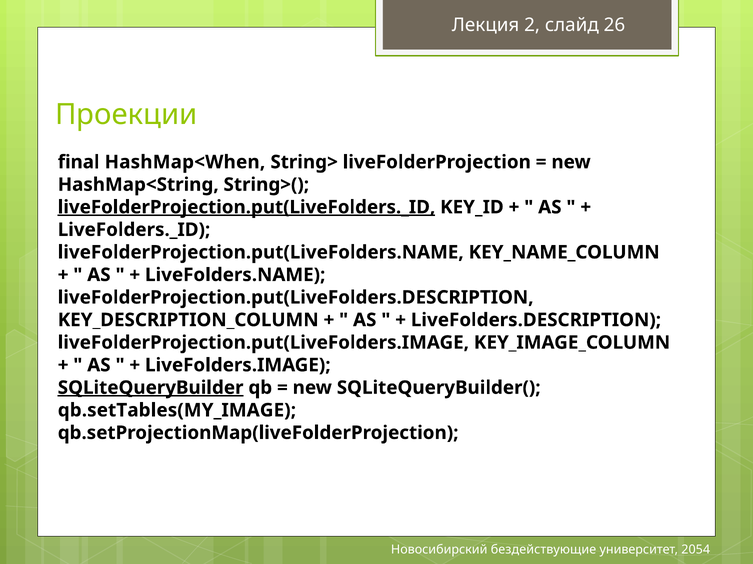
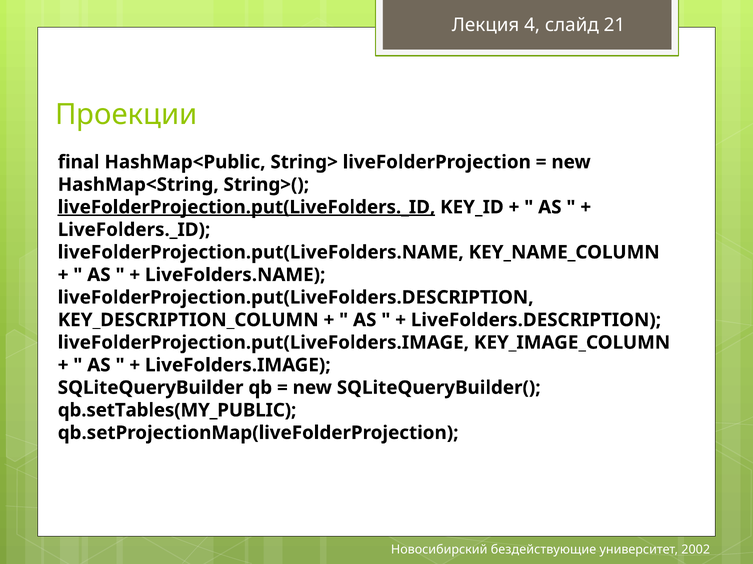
2: 2 -> 4
26: 26 -> 21
HashMap<When: HashMap<When -> HashMap<Public
SQLiteQueryBuilder underline: present -> none
qb.setTables(MY_IMAGE: qb.setTables(MY_IMAGE -> qb.setTables(MY_PUBLIC
2054: 2054 -> 2002
